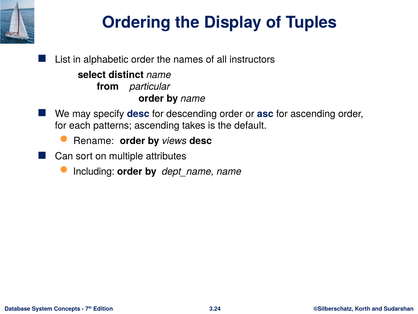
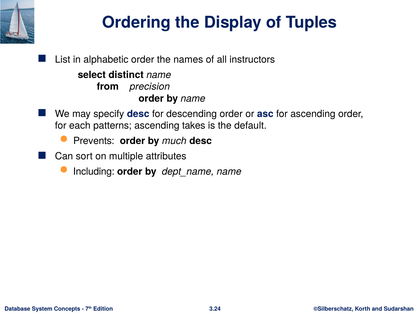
particular: particular -> precision
Rename: Rename -> Prevents
views: views -> much
